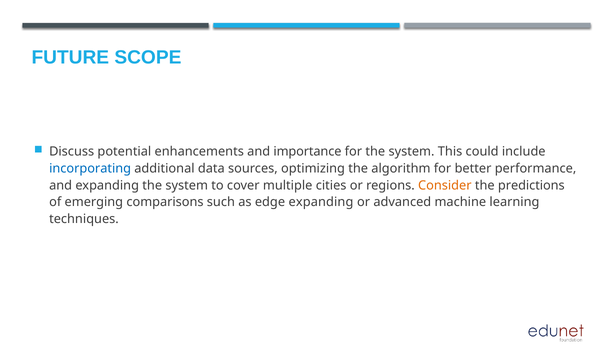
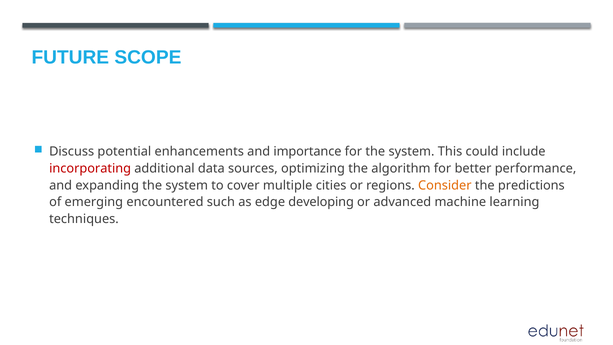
incorporating colour: blue -> red
comparisons: comparisons -> encountered
edge expanding: expanding -> developing
